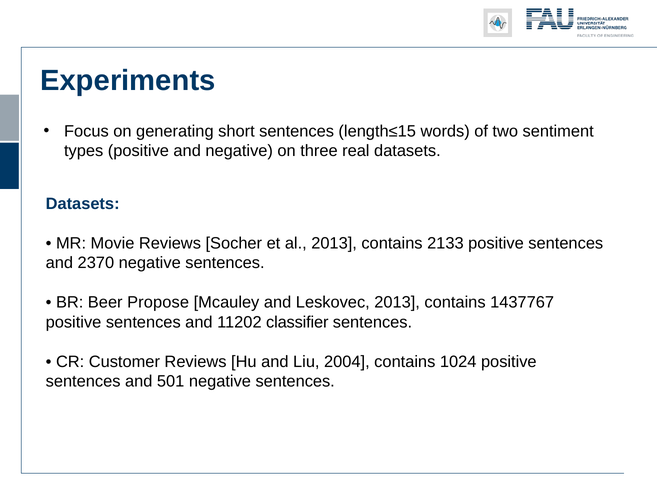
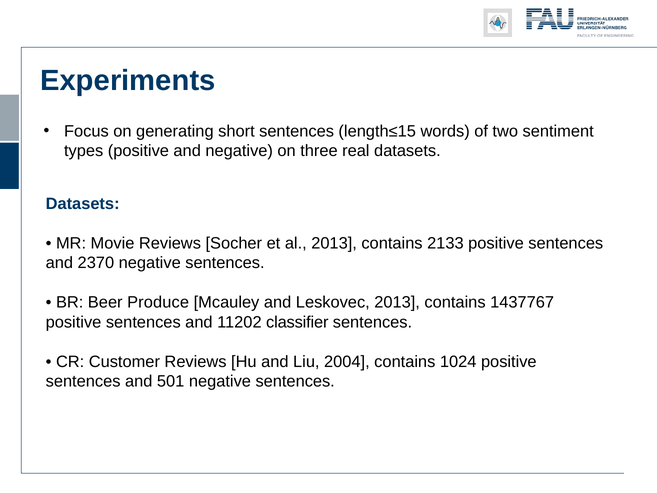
Propose: Propose -> Produce
